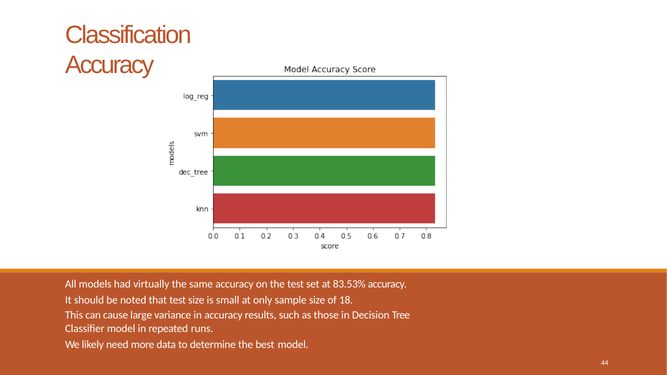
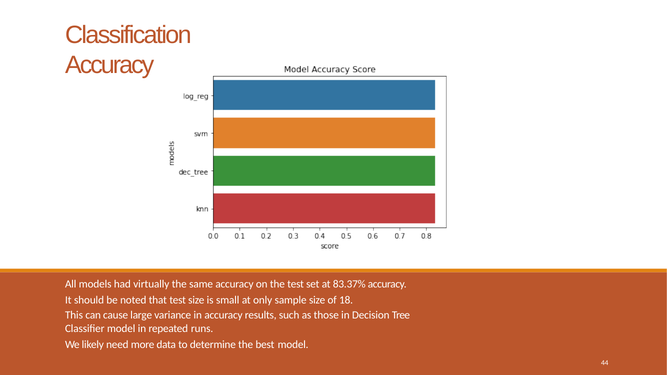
83.53%: 83.53% -> 83.37%
